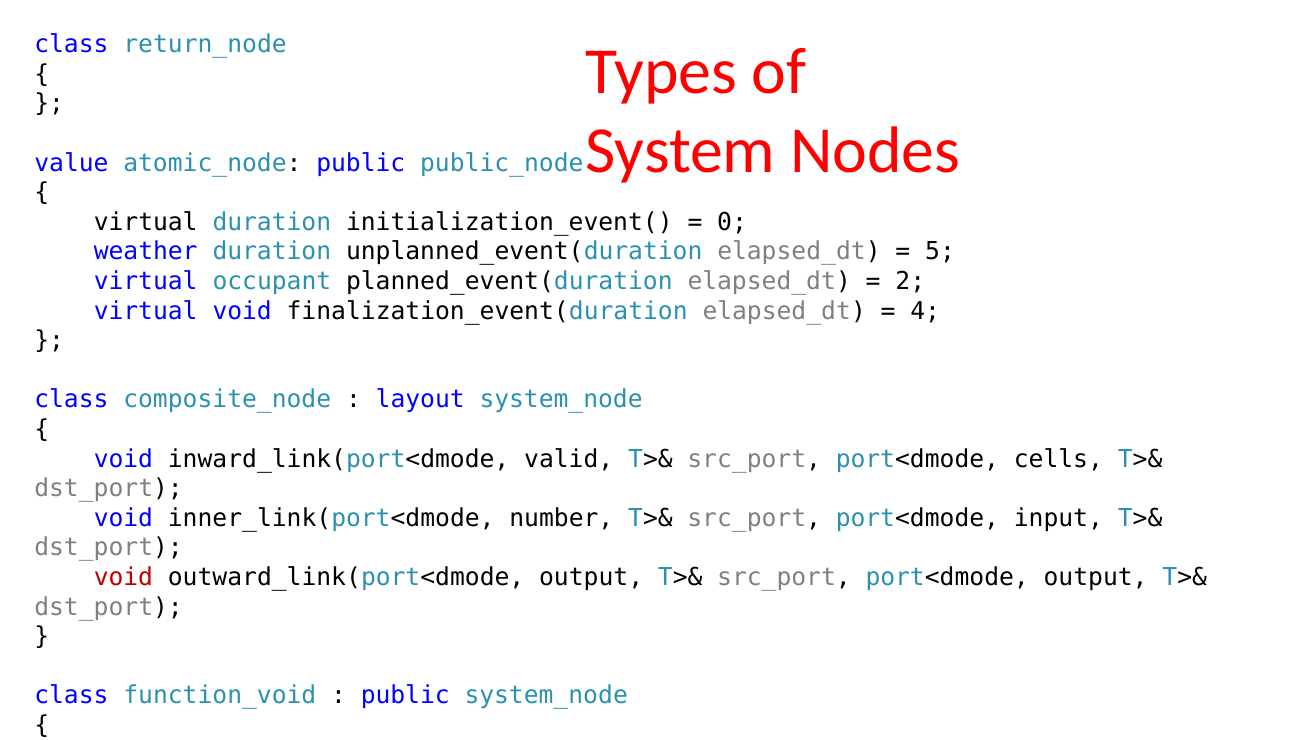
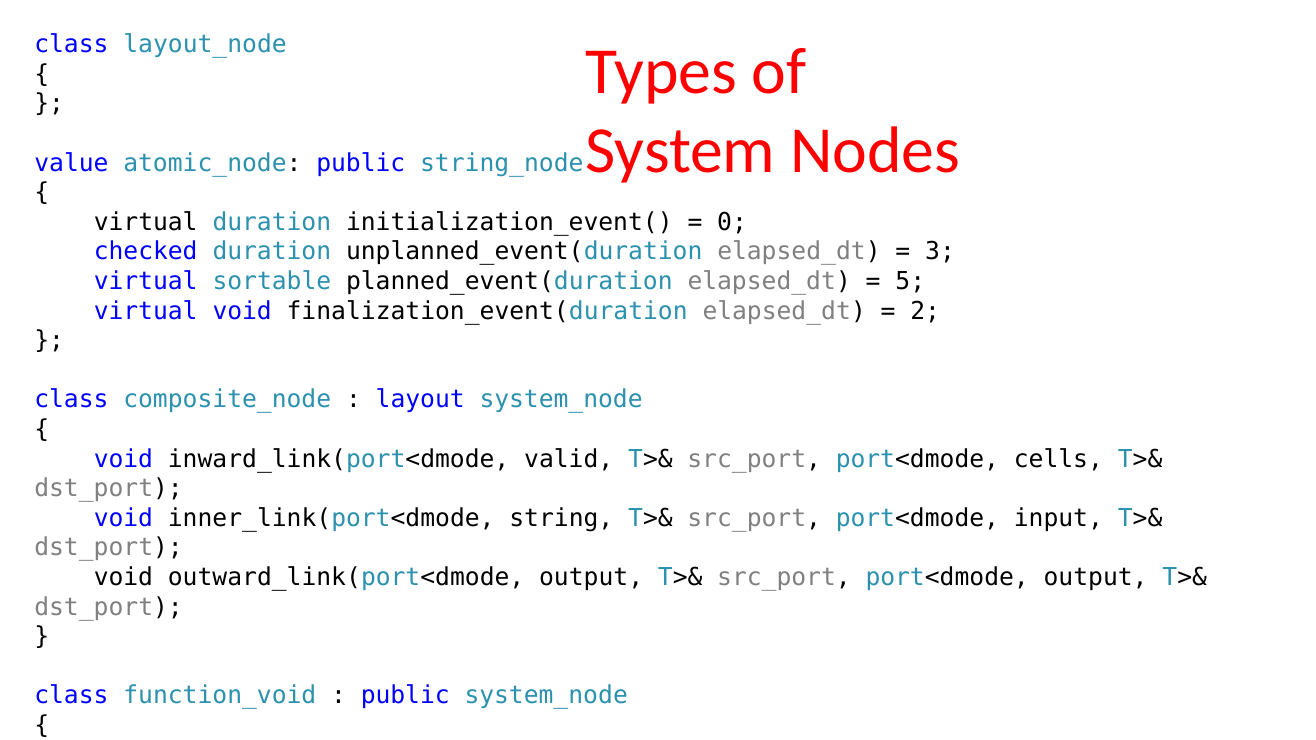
return_node: return_node -> layout_node
public_node: public_node -> string_node
weather: weather -> checked
5: 5 -> 3
occupant: occupant -> sortable
2: 2 -> 5
4: 4 -> 2
number: number -> string
void at (123, 577) colour: red -> black
